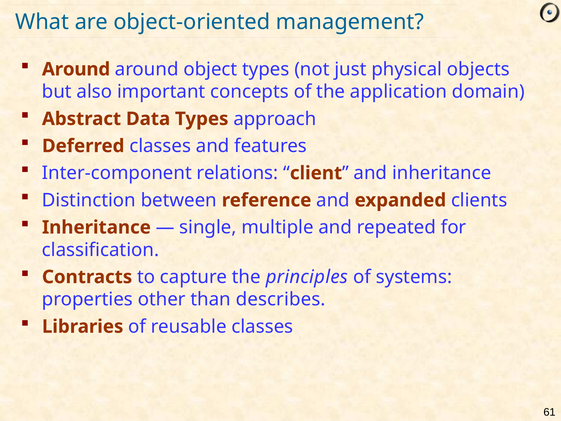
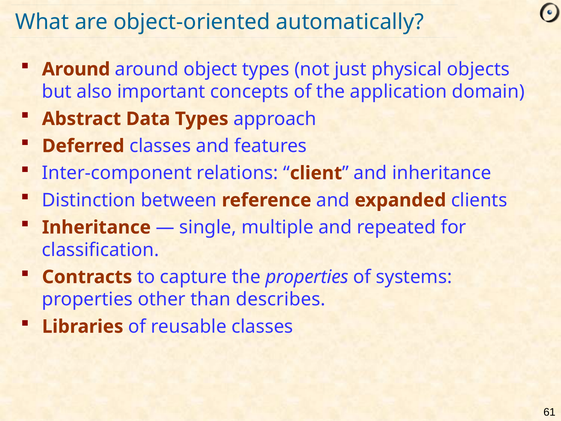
management: management -> automatically
the principles: principles -> properties
